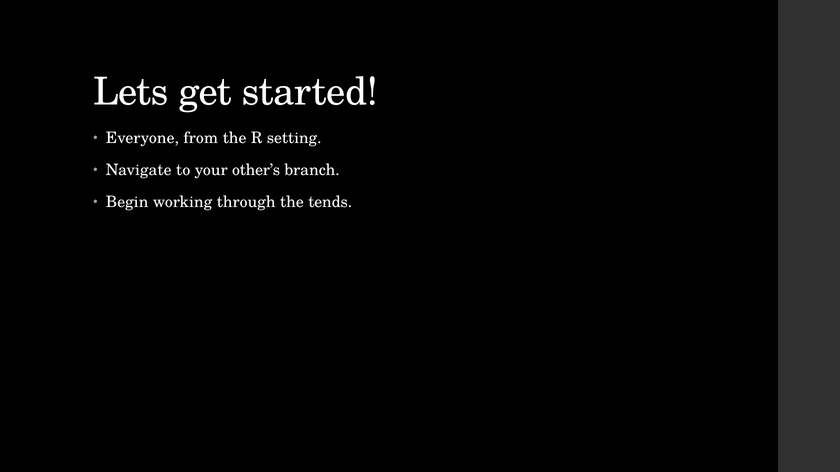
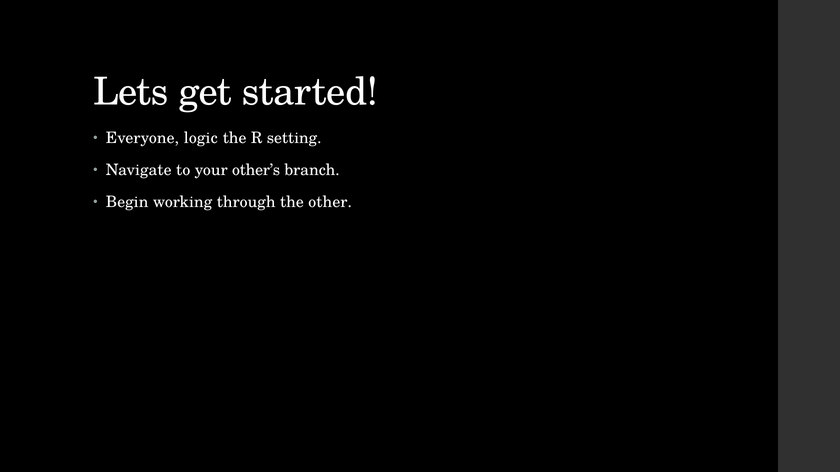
from: from -> logic
tends: tends -> other
